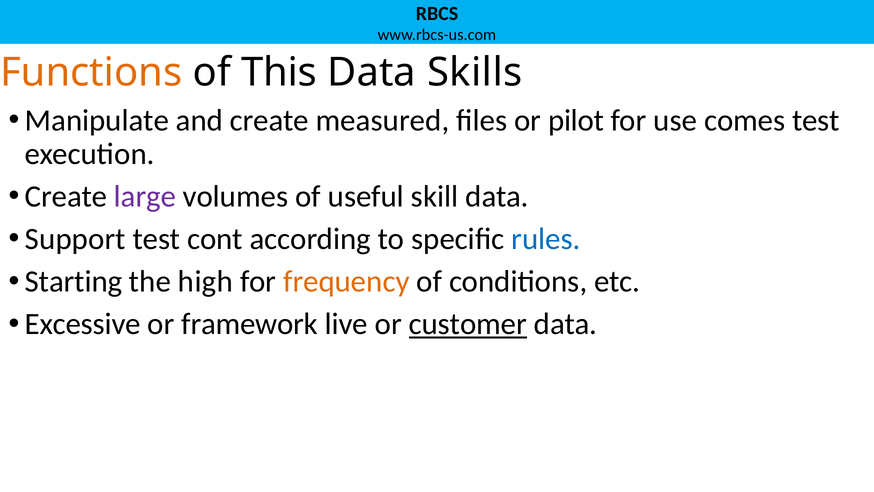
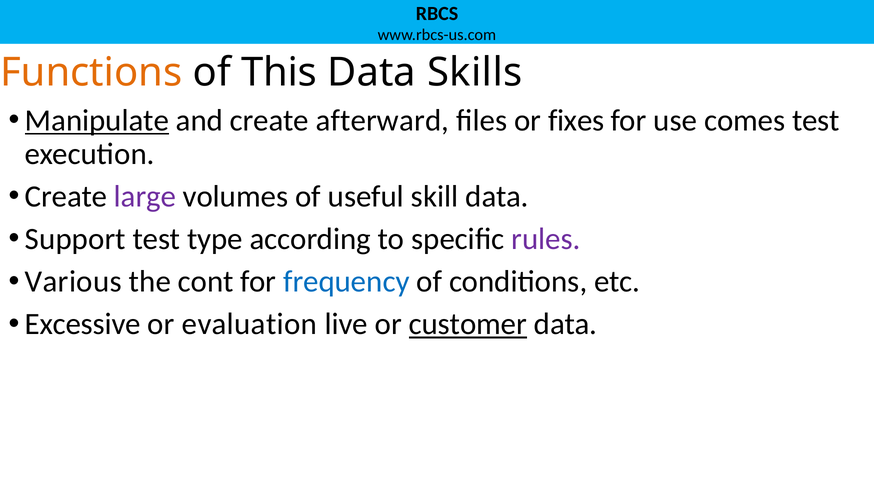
Manipulate underline: none -> present
measured: measured -> afterward
pilot: pilot -> fixes
cont: cont -> type
rules colour: blue -> purple
Starting: Starting -> Various
high: high -> cont
frequency colour: orange -> blue
framework: framework -> evaluation
